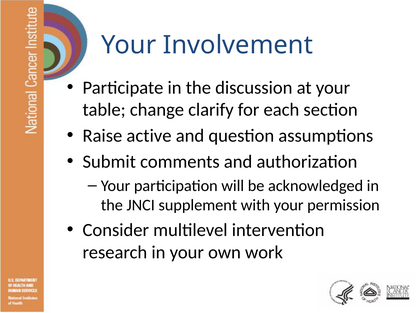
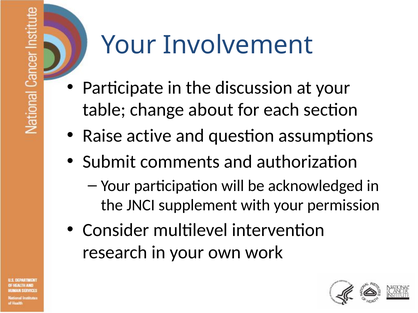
clarify: clarify -> about
